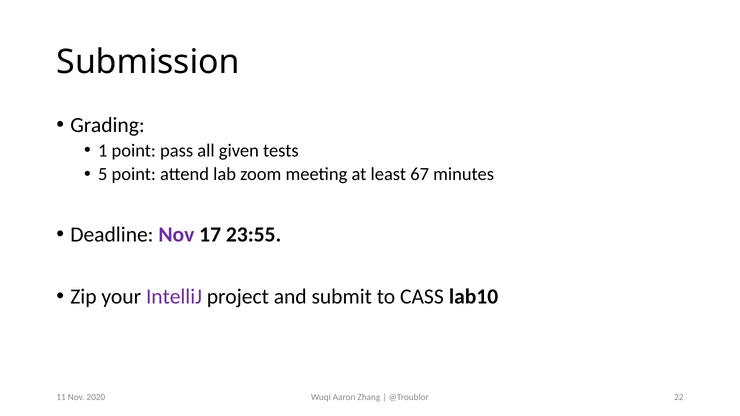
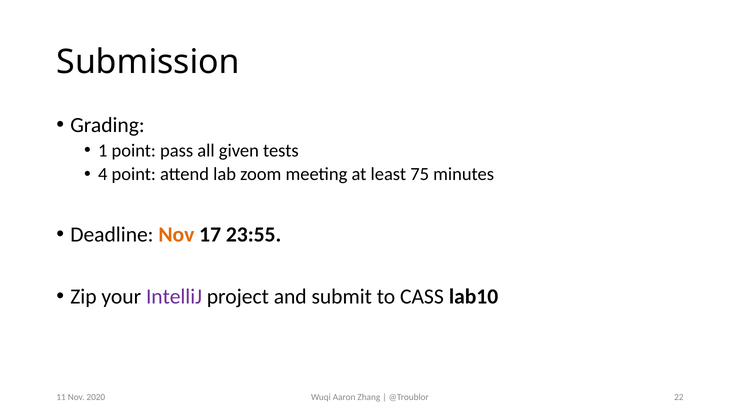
5: 5 -> 4
67: 67 -> 75
Nov at (176, 235) colour: purple -> orange
